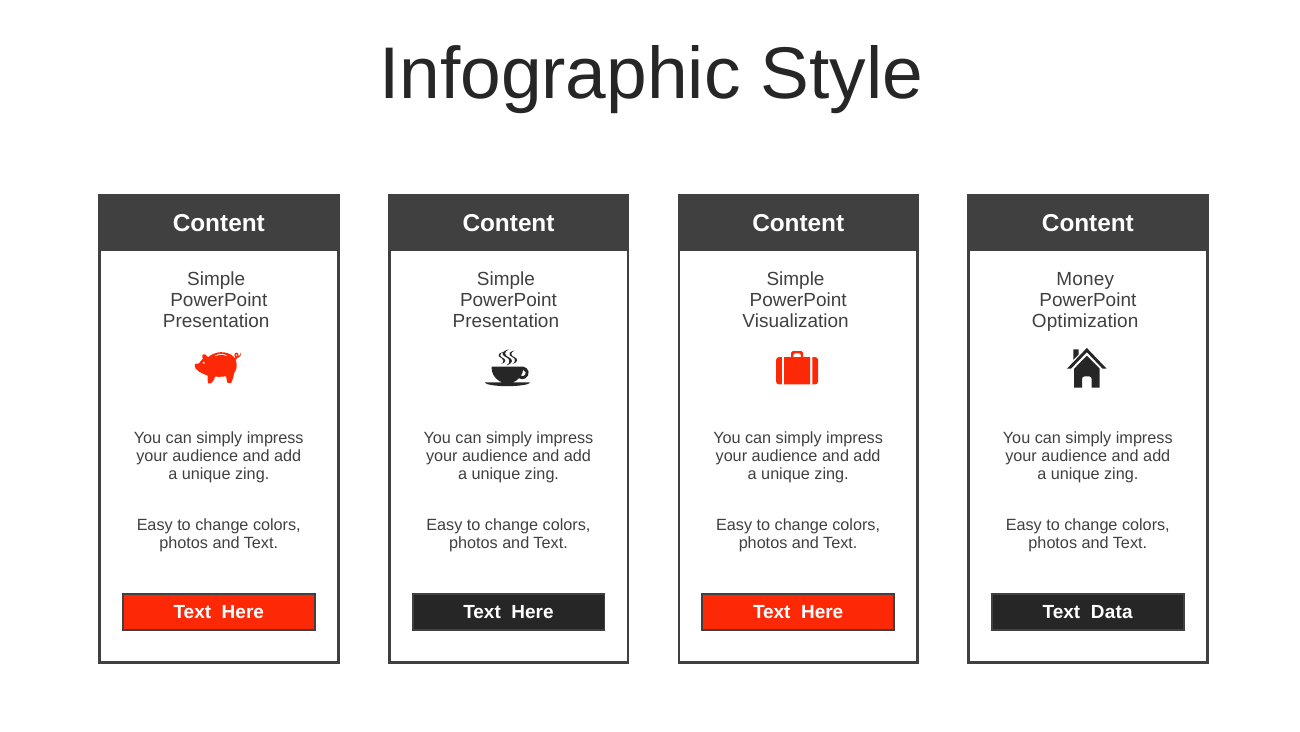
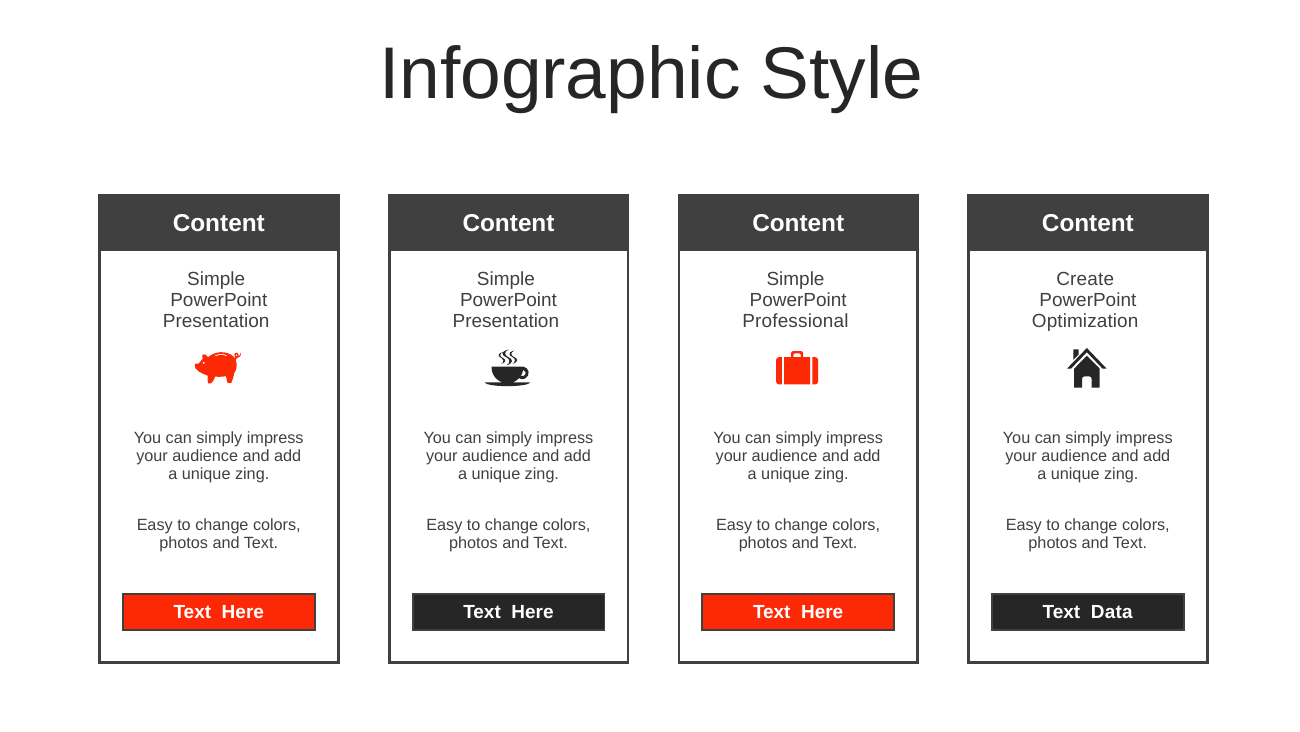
Money: Money -> Create
Visualization: Visualization -> Professional
